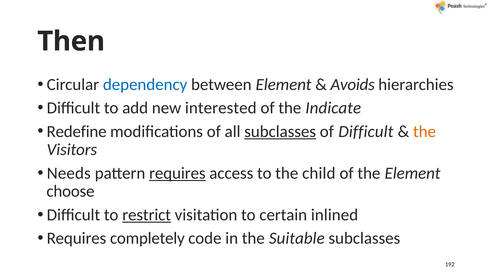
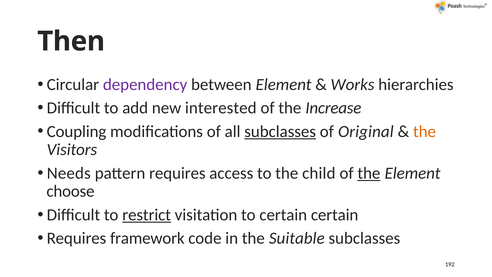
dependency colour: blue -> purple
Avoids: Avoids -> Works
Indicate: Indicate -> Increase
Redefine: Redefine -> Coupling
of Difficult: Difficult -> Original
requires at (177, 173) underline: present -> none
the at (369, 173) underline: none -> present
certain inlined: inlined -> certain
completely: completely -> framework
